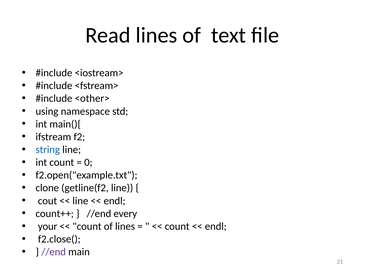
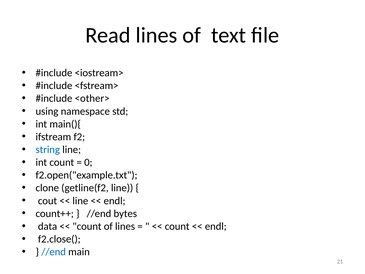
every: every -> bytes
your: your -> data
//end at (54, 252) colour: purple -> blue
